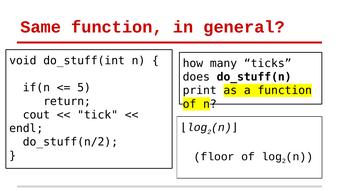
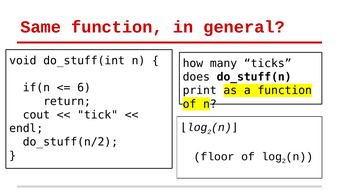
5: 5 -> 6
